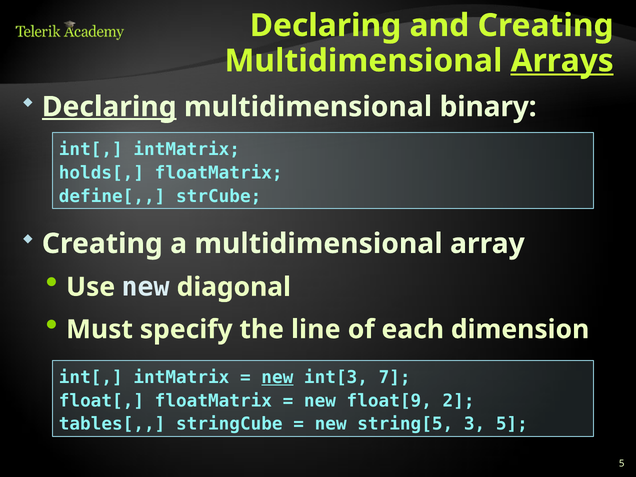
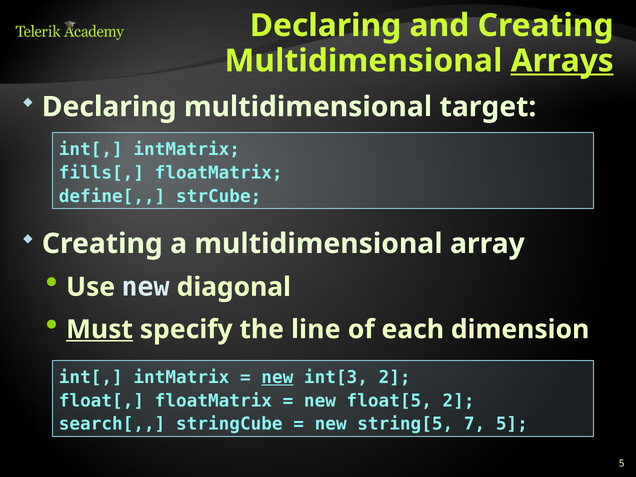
Declaring at (109, 107) underline: present -> none
binary: binary -> target
holds[: holds[ -> fills[
Must underline: none -> present
int[3 7: 7 -> 2
float[9: float[9 -> float[5
tables[: tables[ -> search[
3: 3 -> 7
